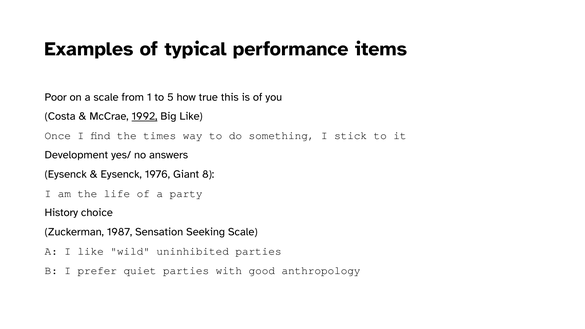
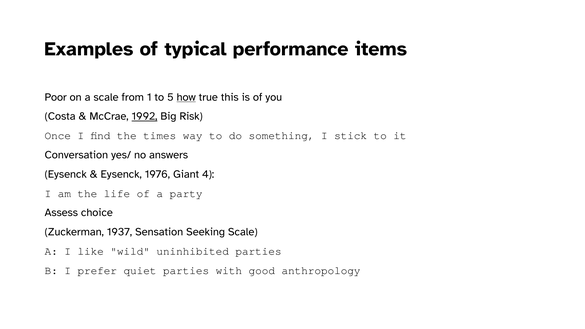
how underline: none -> present
Big Like: Like -> Risk
Development: Development -> Conversation
8: 8 -> 4
History: History -> Assess
1987: 1987 -> 1937
